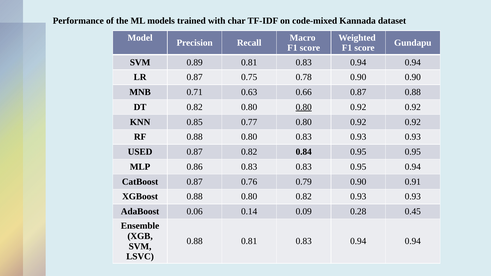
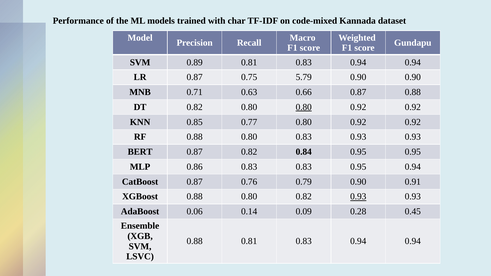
0.78: 0.78 -> 5.79
USED: USED -> BERT
0.93 at (358, 197) underline: none -> present
